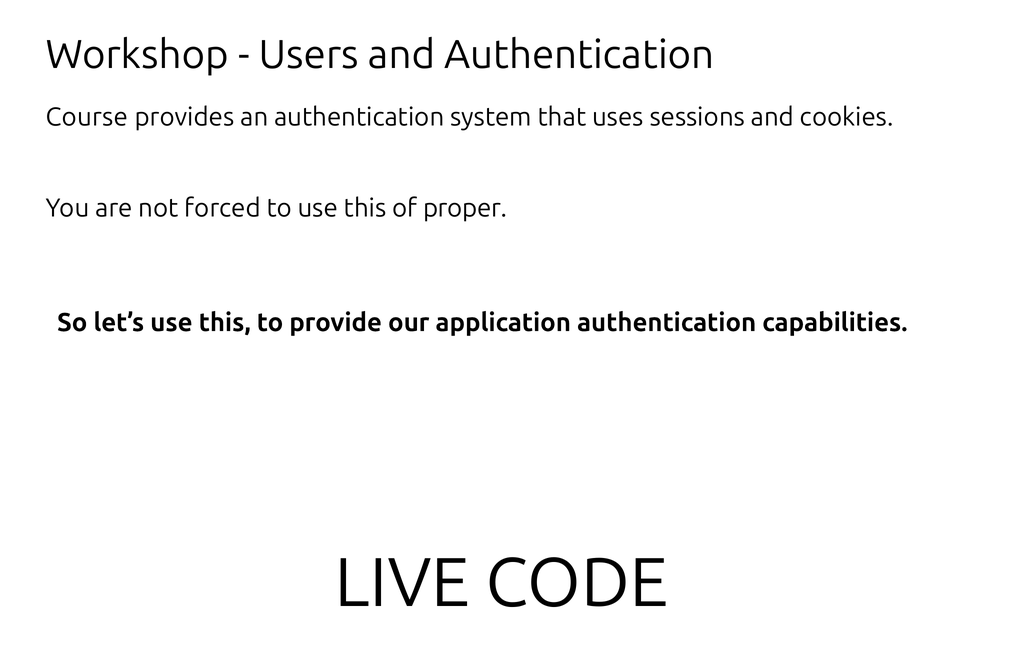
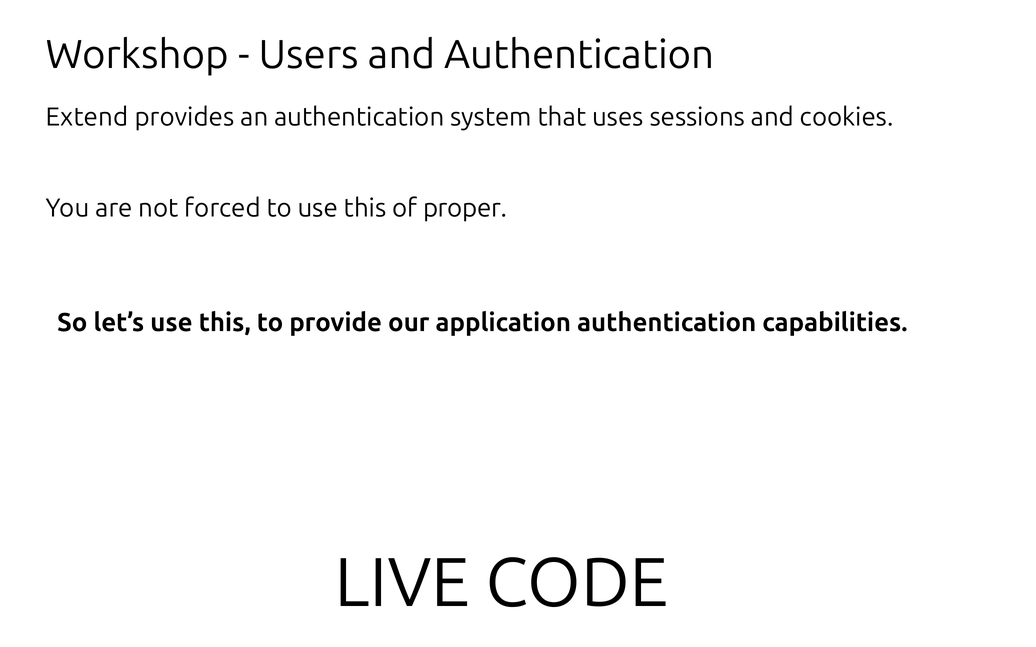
Course: Course -> Extend
